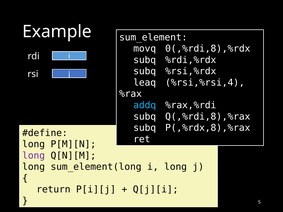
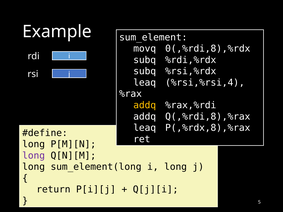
addq at (145, 105) colour: light blue -> yellow
subq at (145, 117): subq -> addq
subq at (145, 128): subq -> leaq
